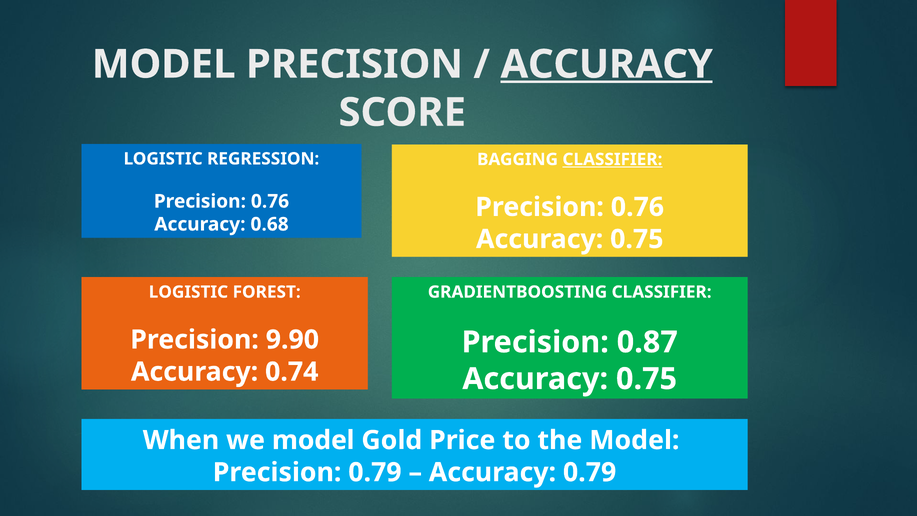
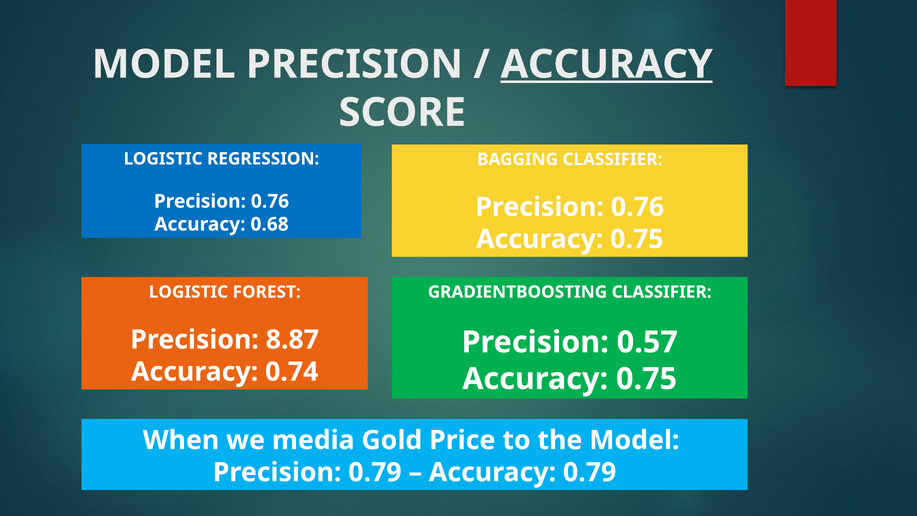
CLASSIFIER at (612, 159) underline: present -> none
9.90: 9.90 -> 8.87
0.87: 0.87 -> 0.57
we model: model -> media
